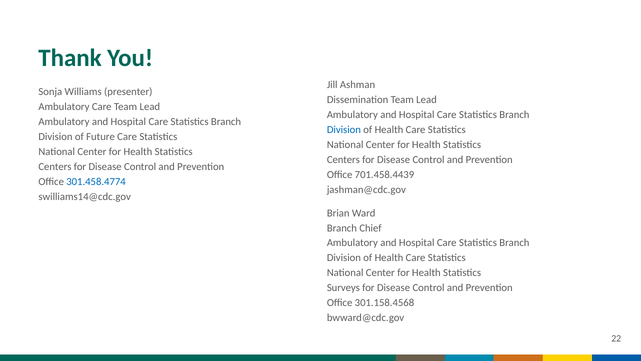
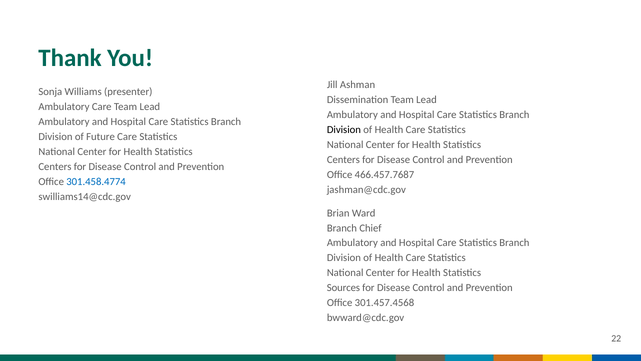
Division at (344, 130) colour: blue -> black
701.458.4439: 701.458.4439 -> 466.457.7687
Surveys: Surveys -> Sources
301.158.4568: 301.158.4568 -> 301.457.4568
